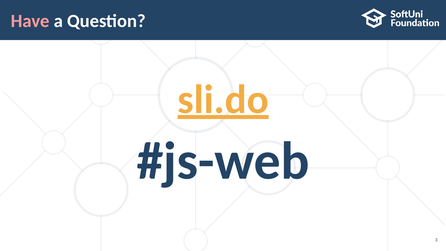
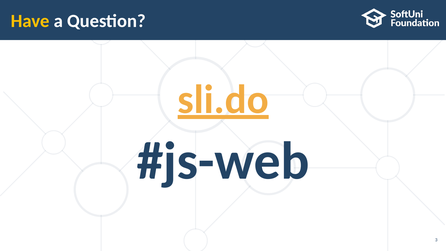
Have colour: pink -> yellow
